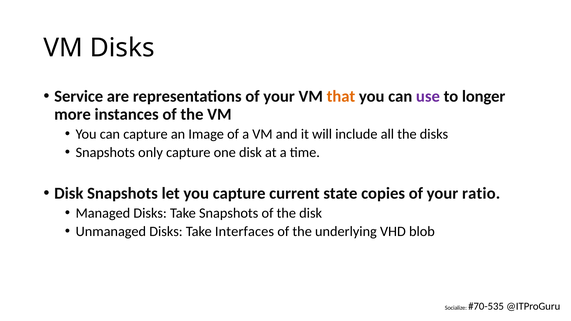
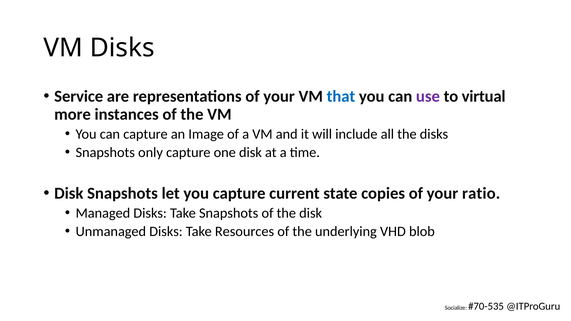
that colour: orange -> blue
longer: longer -> virtual
Interfaces: Interfaces -> Resources
